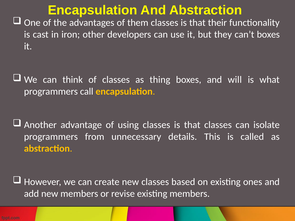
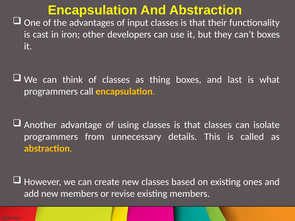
them: them -> input
will: will -> last
